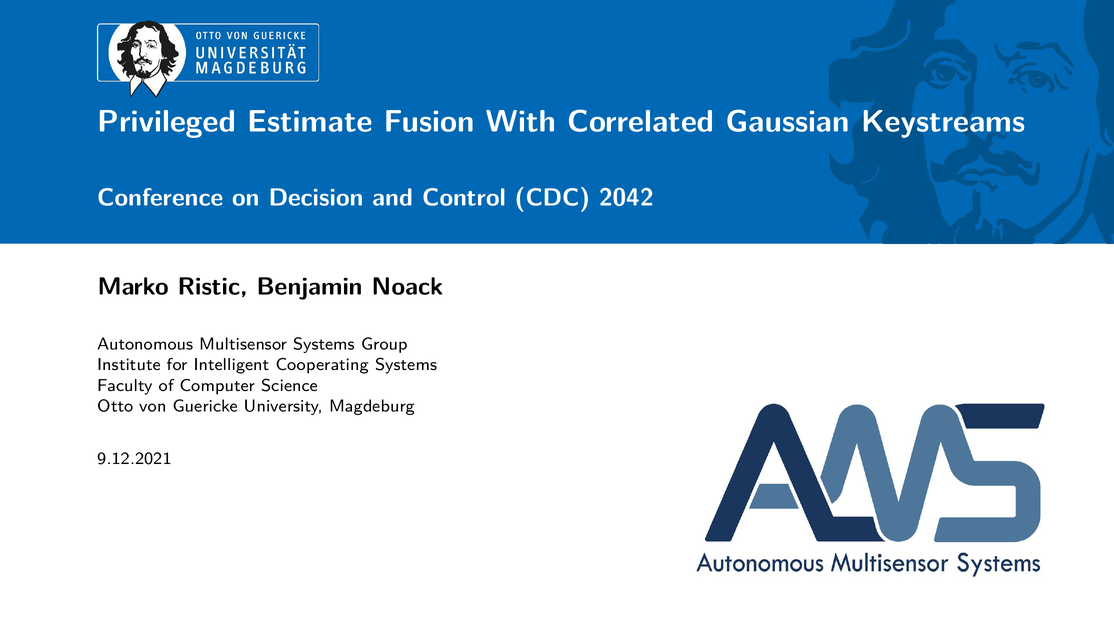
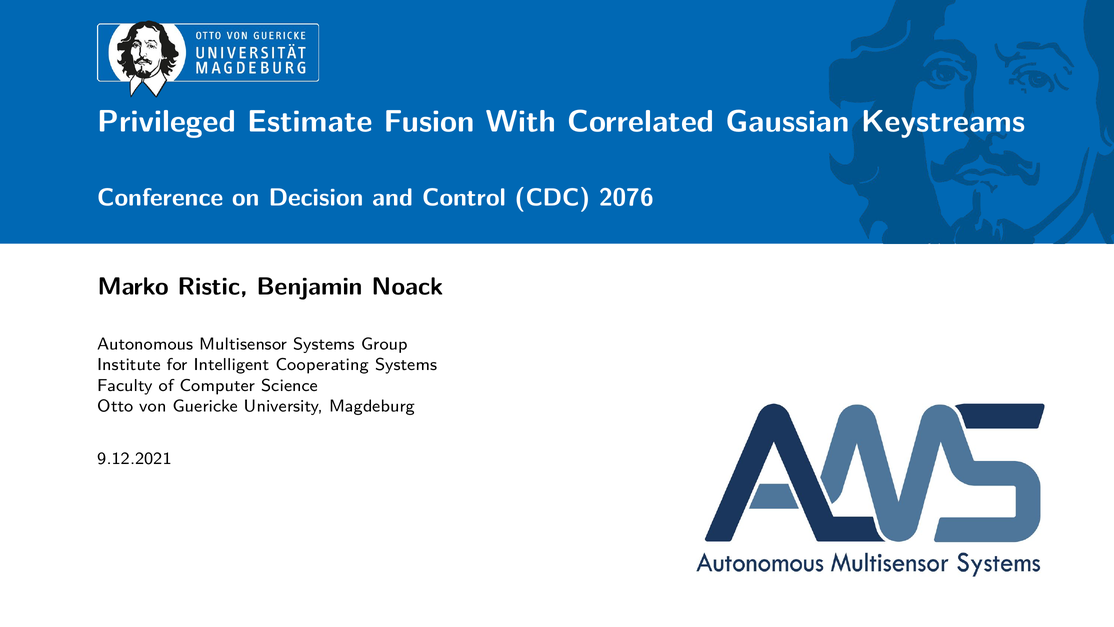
2042: 2042 -> 2076
